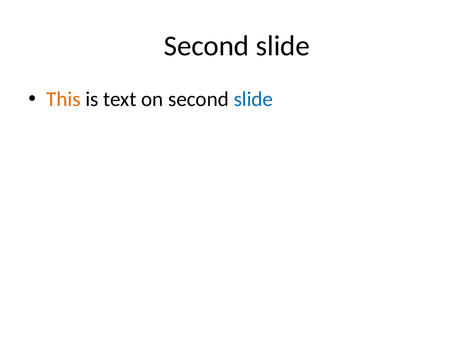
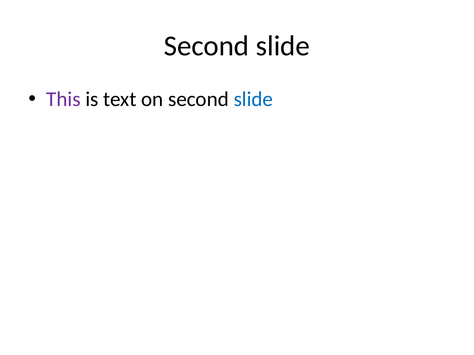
This colour: orange -> purple
